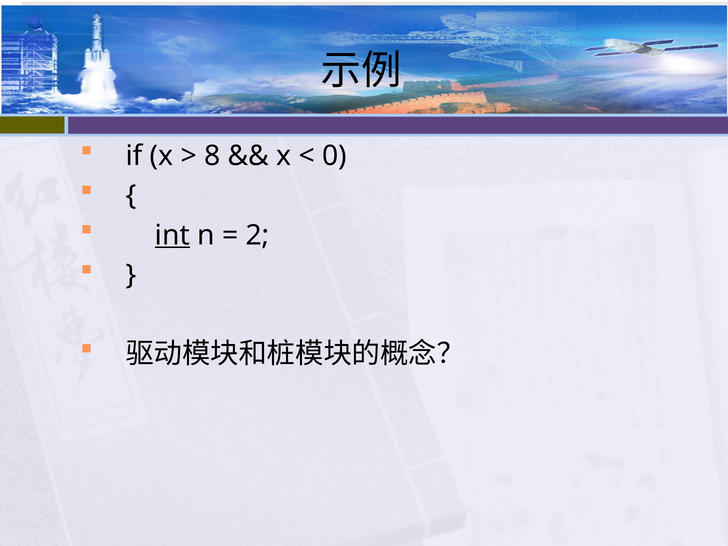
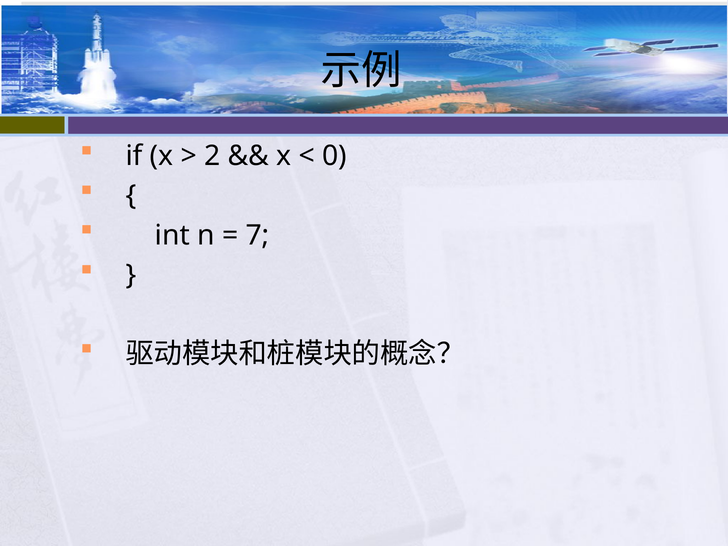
8: 8 -> 2
int underline: present -> none
2: 2 -> 7
